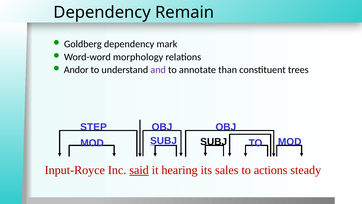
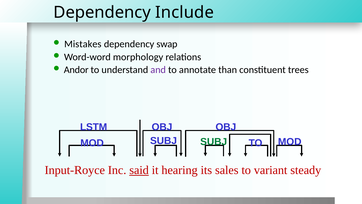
Remain: Remain -> Include
Goldberg: Goldberg -> Mistakes
mark: mark -> swap
STEP: STEP -> LSTM
SUBJ at (214, 142) colour: black -> green
SUBJ at (164, 141) underline: present -> none
actions: actions -> variant
